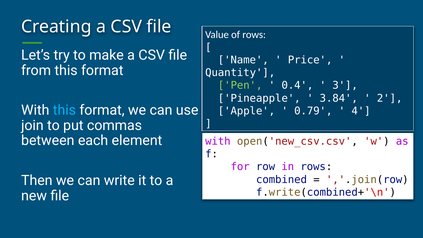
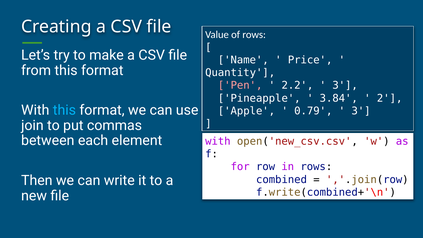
Pen colour: light green -> pink
0.4: 0.4 -> 2.2
4 at (361, 111): 4 -> 3
